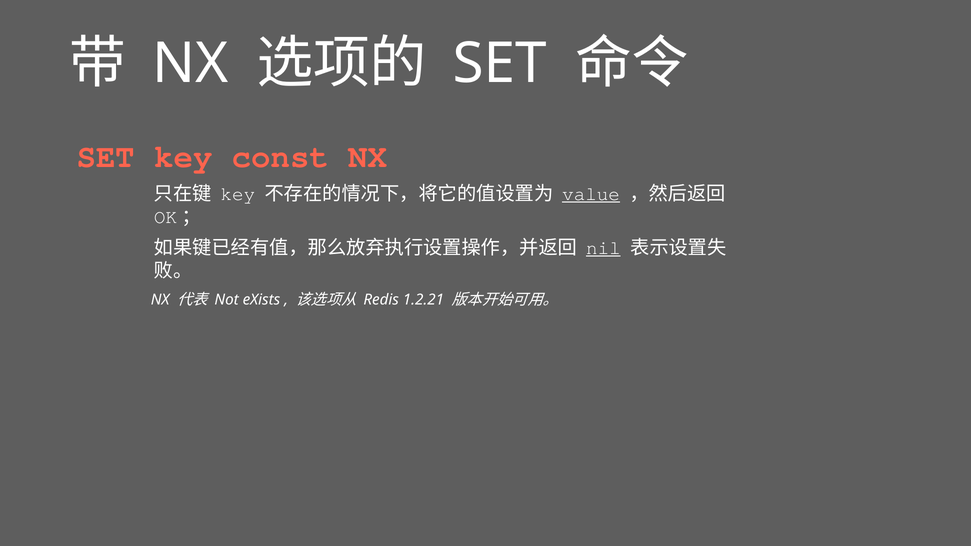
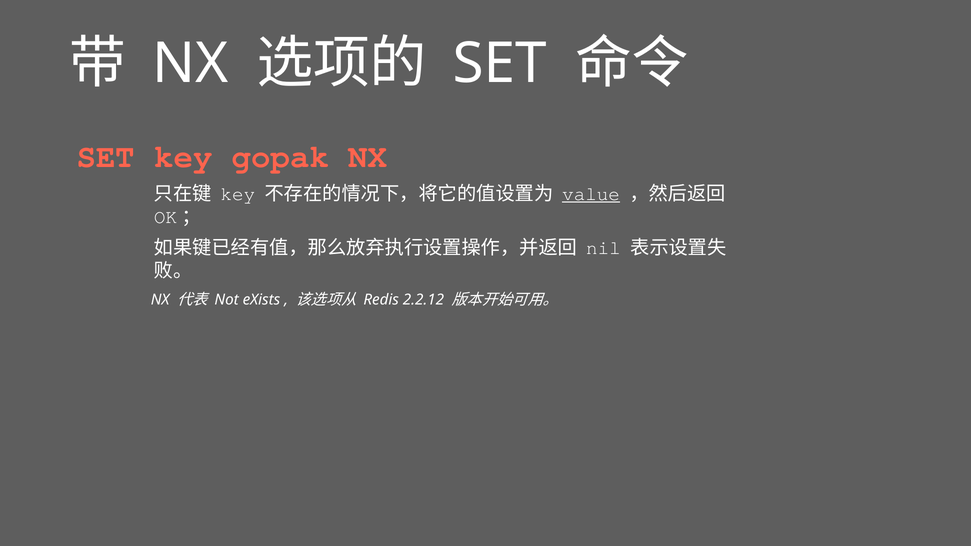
const: const -> gopak
nil underline: present -> none
1.2.21: 1.2.21 -> 2.2.12
